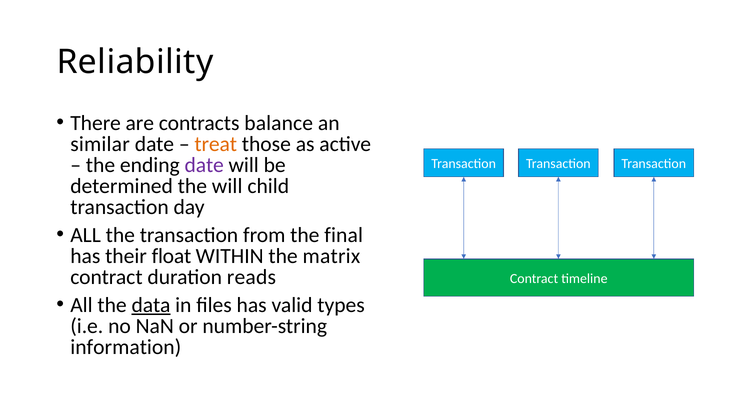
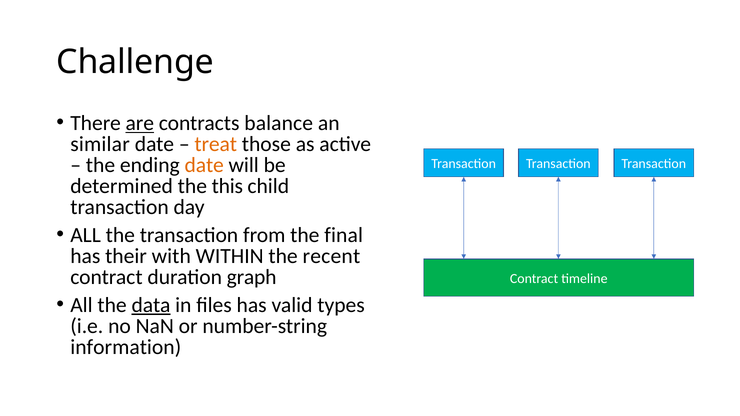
Reliability: Reliability -> Challenge
are underline: none -> present
date at (204, 165) colour: purple -> orange
the will: will -> this
float: float -> with
matrix: matrix -> recent
reads: reads -> graph
